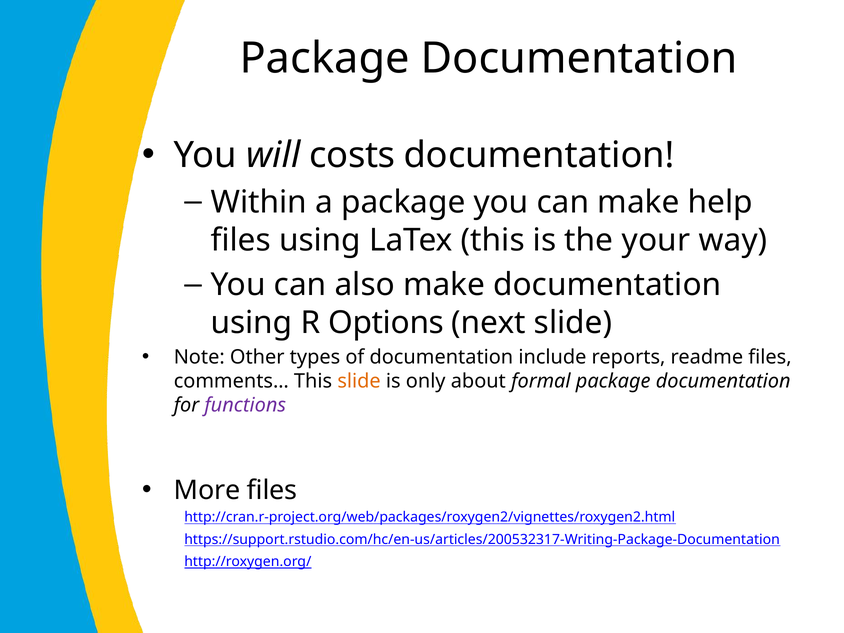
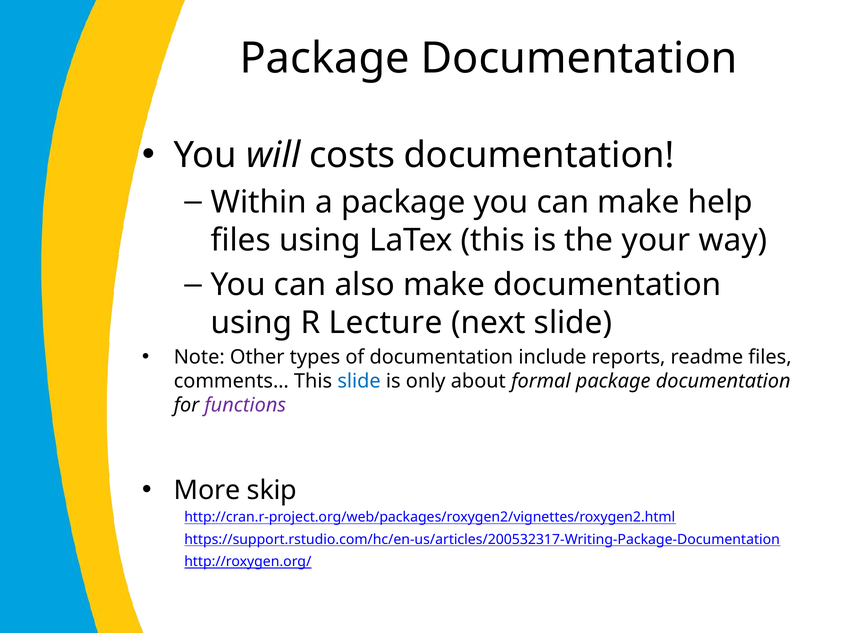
Options: Options -> Lecture
slide at (359, 381) colour: orange -> blue
More files: files -> skip
